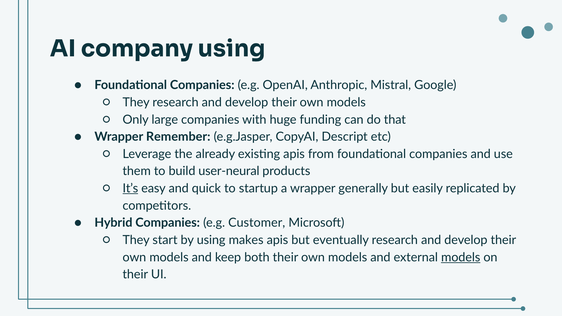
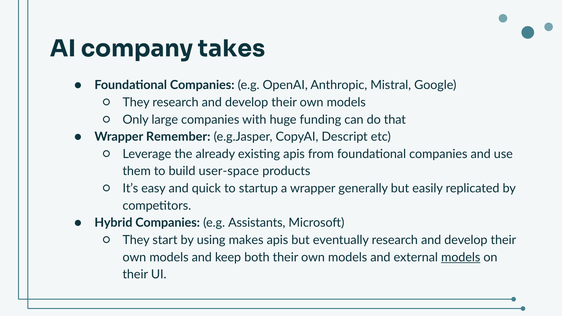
company using: using -> takes
user-neural: user-neural -> user-space
It’s underline: present -> none
Customer: Customer -> Assistants
